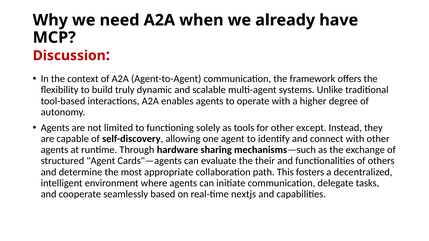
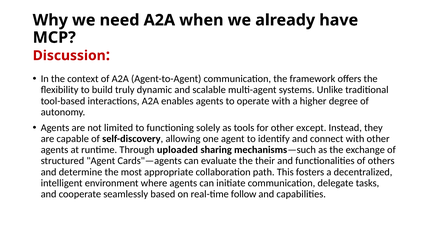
hardware: hardware -> uploaded
nextjs: nextjs -> follow
